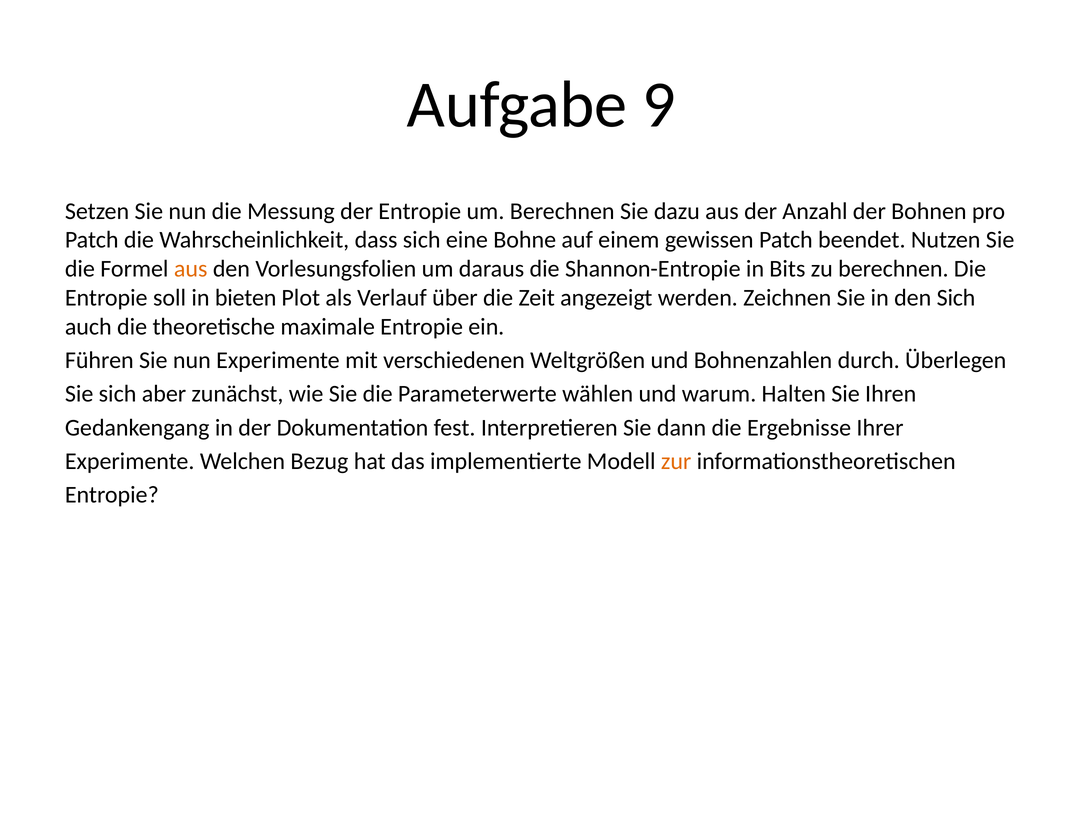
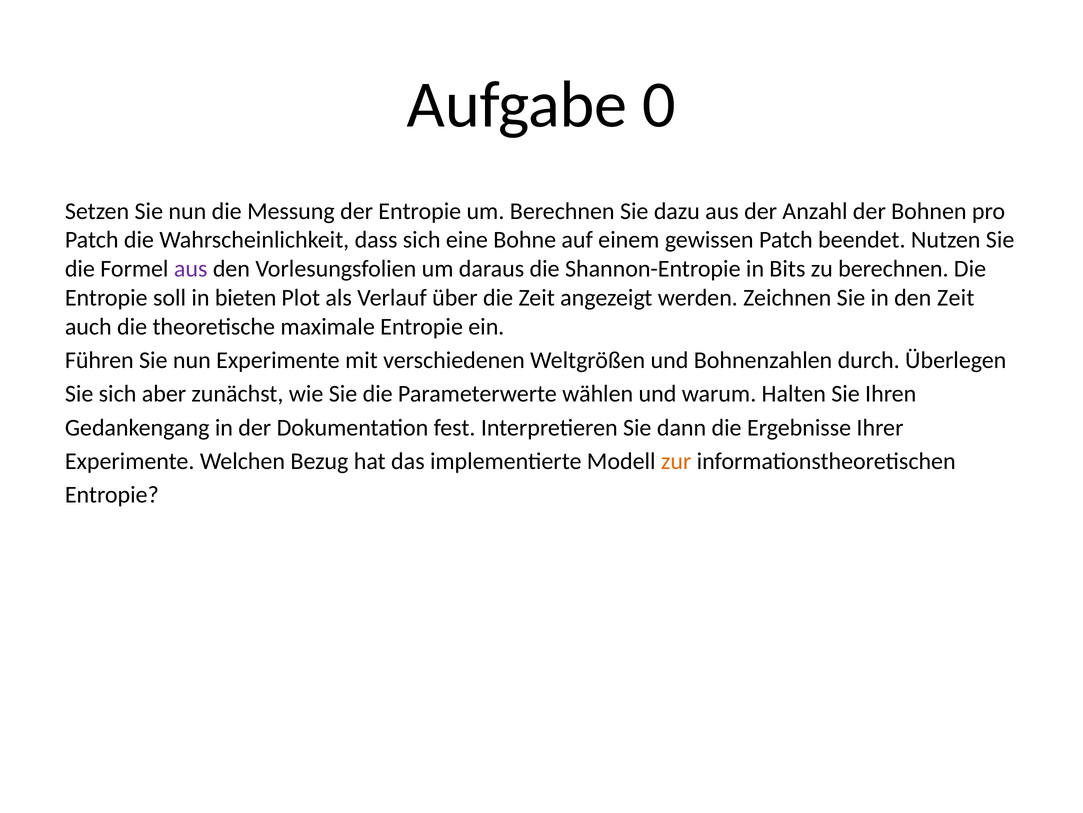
9: 9 -> 0
aus at (191, 269) colour: orange -> purple
den Sich: Sich -> Zeit
